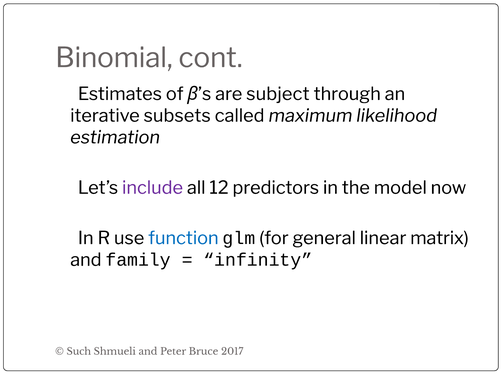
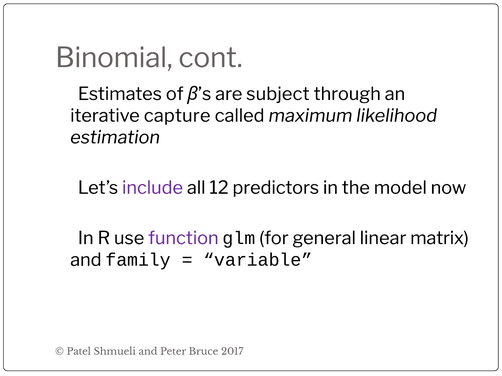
subsets: subsets -> capture
function colour: blue -> purple
infinity: infinity -> variable
Such: Such -> Patel
